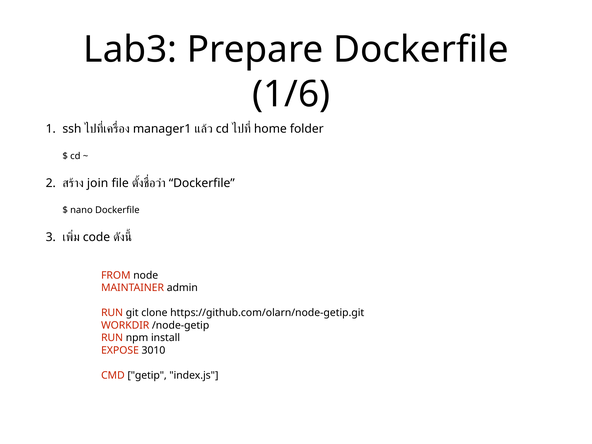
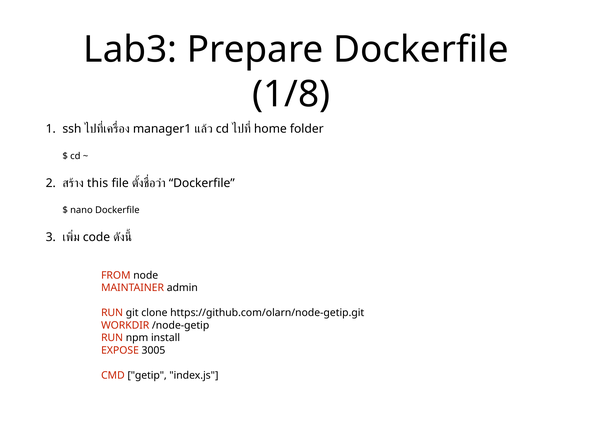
1/6: 1/6 -> 1/8
join: join -> this
3010: 3010 -> 3005
